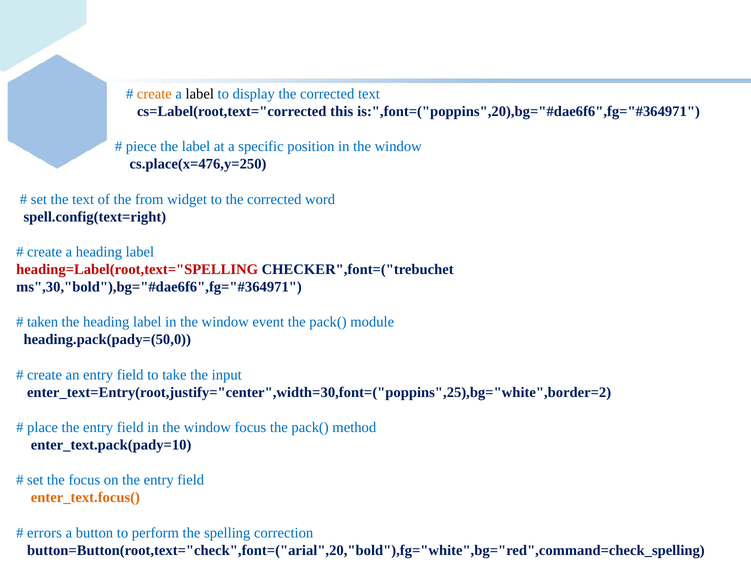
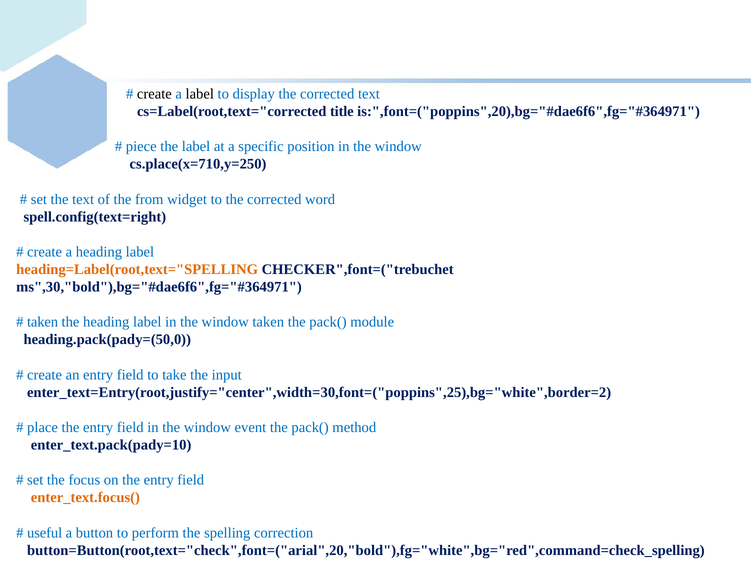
create at (154, 94) colour: orange -> black
this: this -> title
cs.place(x=476,y=250: cs.place(x=476,y=250 -> cs.place(x=710,y=250
heading=Label(root,text="SPELLING colour: red -> orange
window event: event -> taken
window focus: focus -> event
errors: errors -> useful
